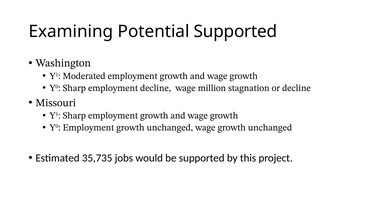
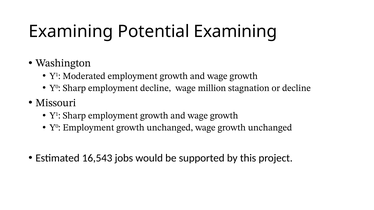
Potential Supported: Supported -> Examining
35,735: 35,735 -> 16,543
